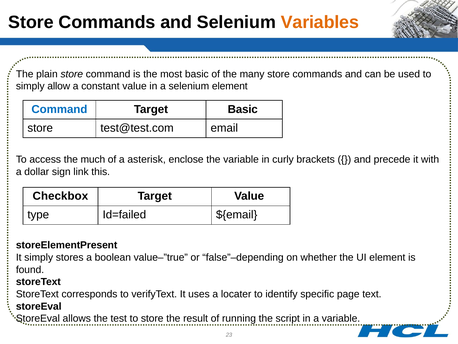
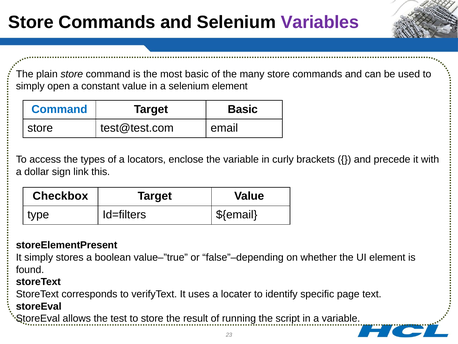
Variables colour: orange -> purple
allow: allow -> open
much: much -> types
asterisk: asterisk -> locators
Id=failed: Id=failed -> Id=filters
